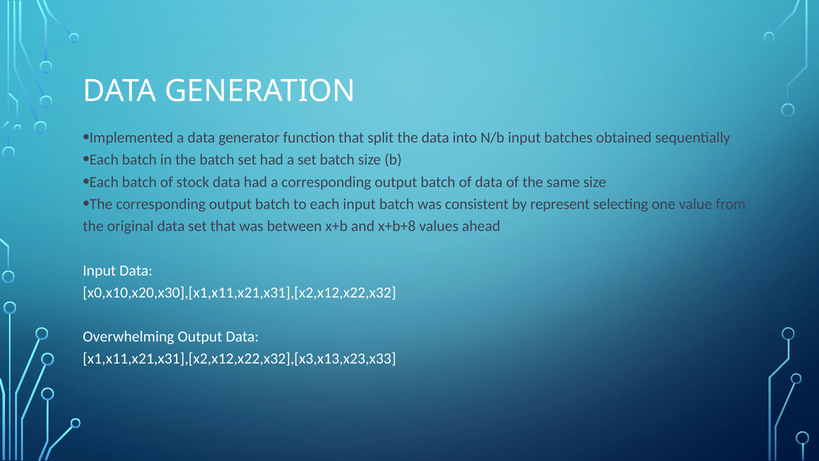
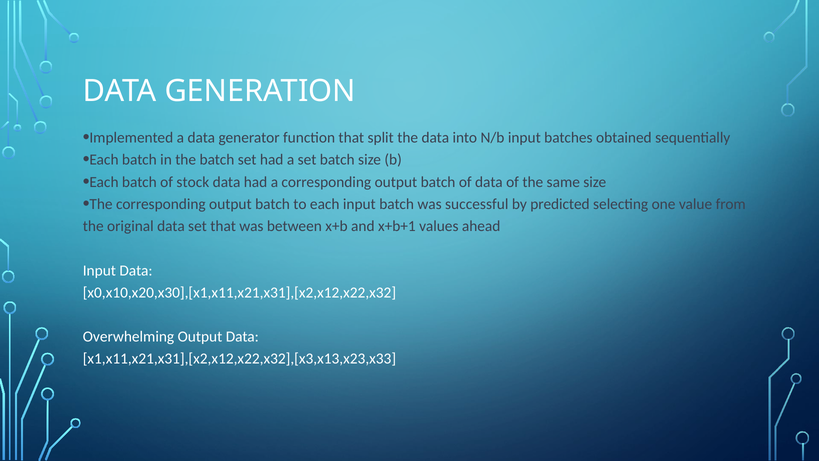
consistent: consistent -> successful
represent: represent -> predicted
x+b+8: x+b+8 -> x+b+1
